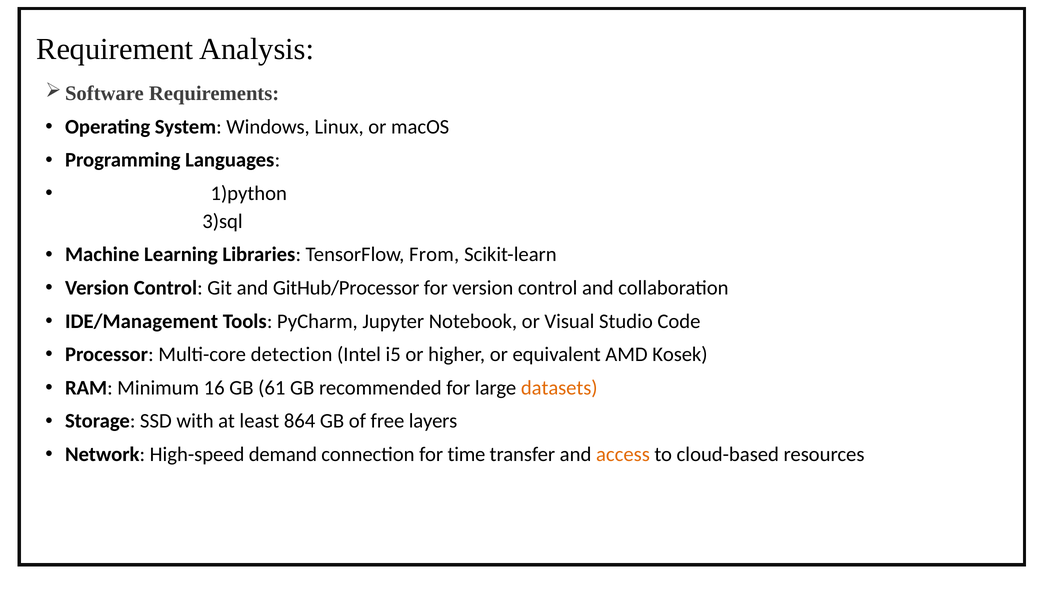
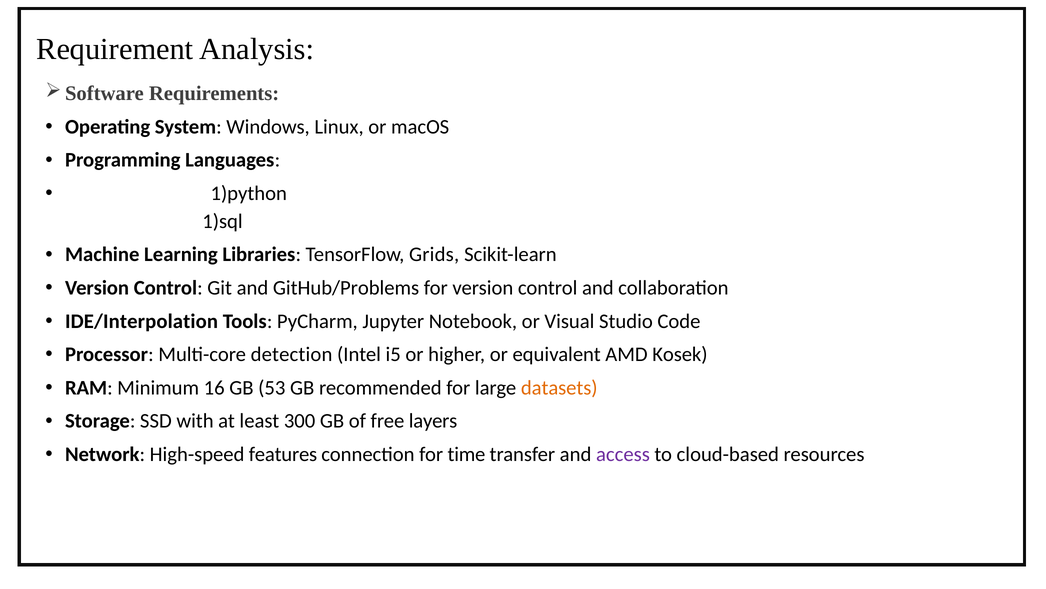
3)sql: 3)sql -> 1)sql
From: From -> Grids
GitHub/Processor: GitHub/Processor -> GitHub/Problems
IDE/Management: IDE/Management -> IDE/Interpolation
61: 61 -> 53
864: 864 -> 300
demand: demand -> features
access colour: orange -> purple
